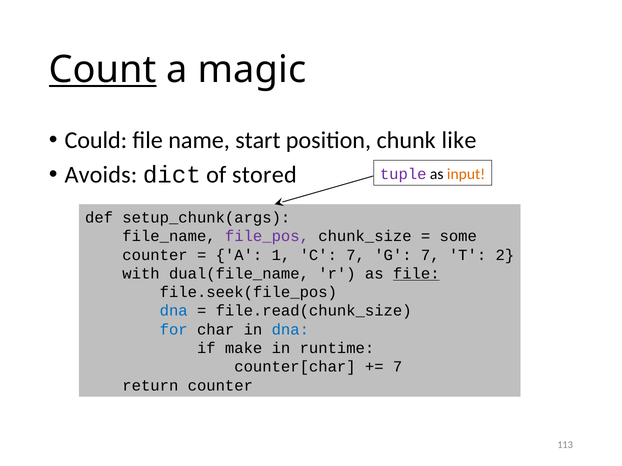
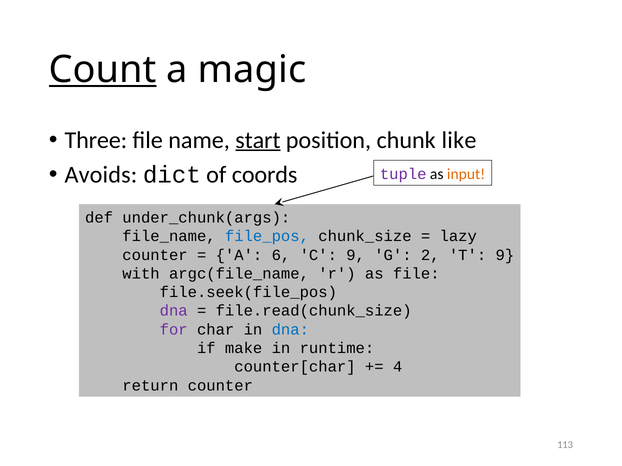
Could: Could -> Three
start underline: none -> present
stored: stored -> coords
setup_chunk(args: setup_chunk(args -> under_chunk(args
file_pos colour: purple -> blue
some: some -> lazy
1: 1 -> 6
C 7: 7 -> 9
G 7: 7 -> 2
T 2: 2 -> 9
dual(file_name: dual(file_name -> argc(file_name
file at (416, 274) underline: present -> none
dna at (174, 311) colour: blue -> purple
for colour: blue -> purple
7 at (398, 367): 7 -> 4
